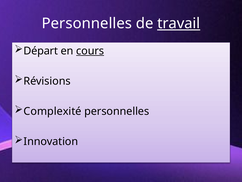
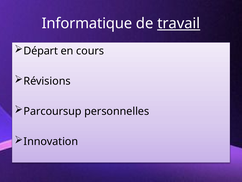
Personnelles at (87, 23): Personnelles -> Informatique
cours underline: present -> none
Complexité: Complexité -> Parcoursup
